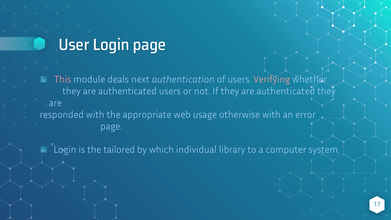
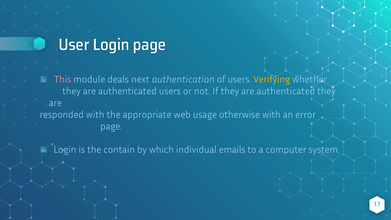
Verifying colour: pink -> yellow
tailored: tailored -> contain
library: library -> emails
